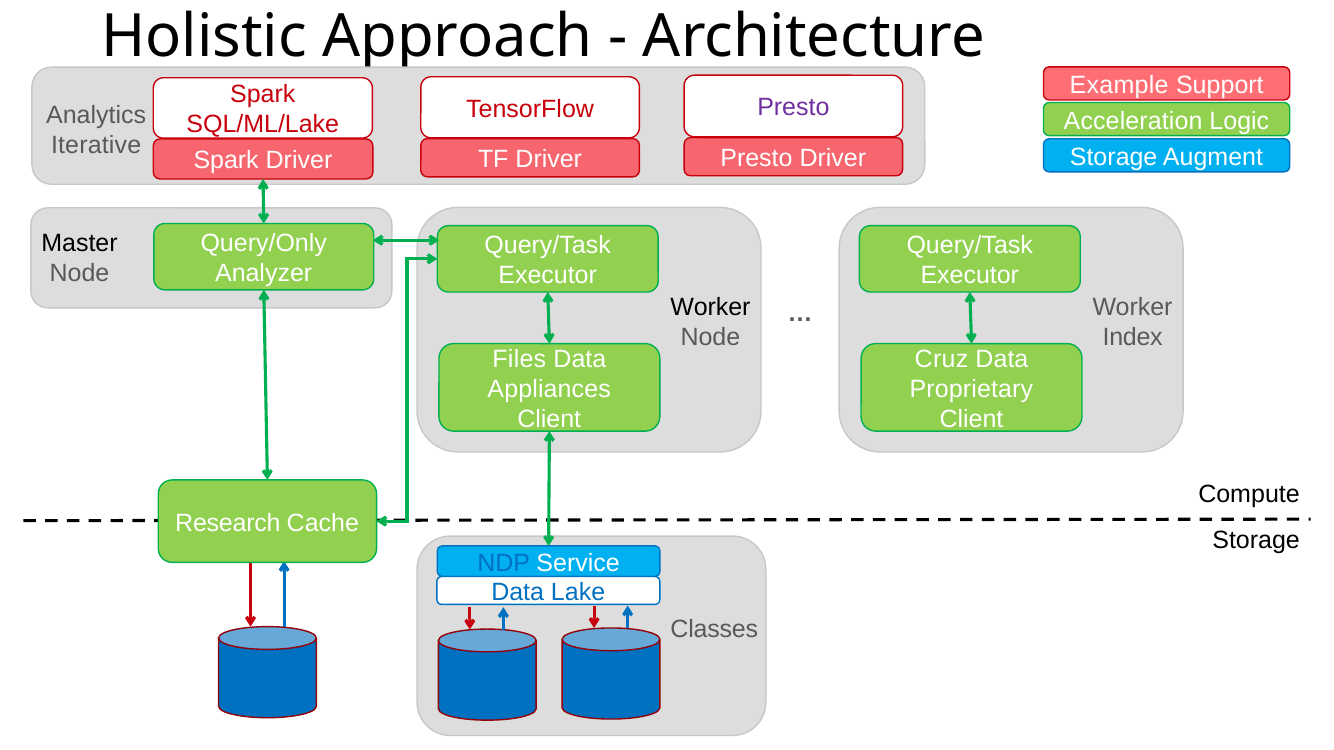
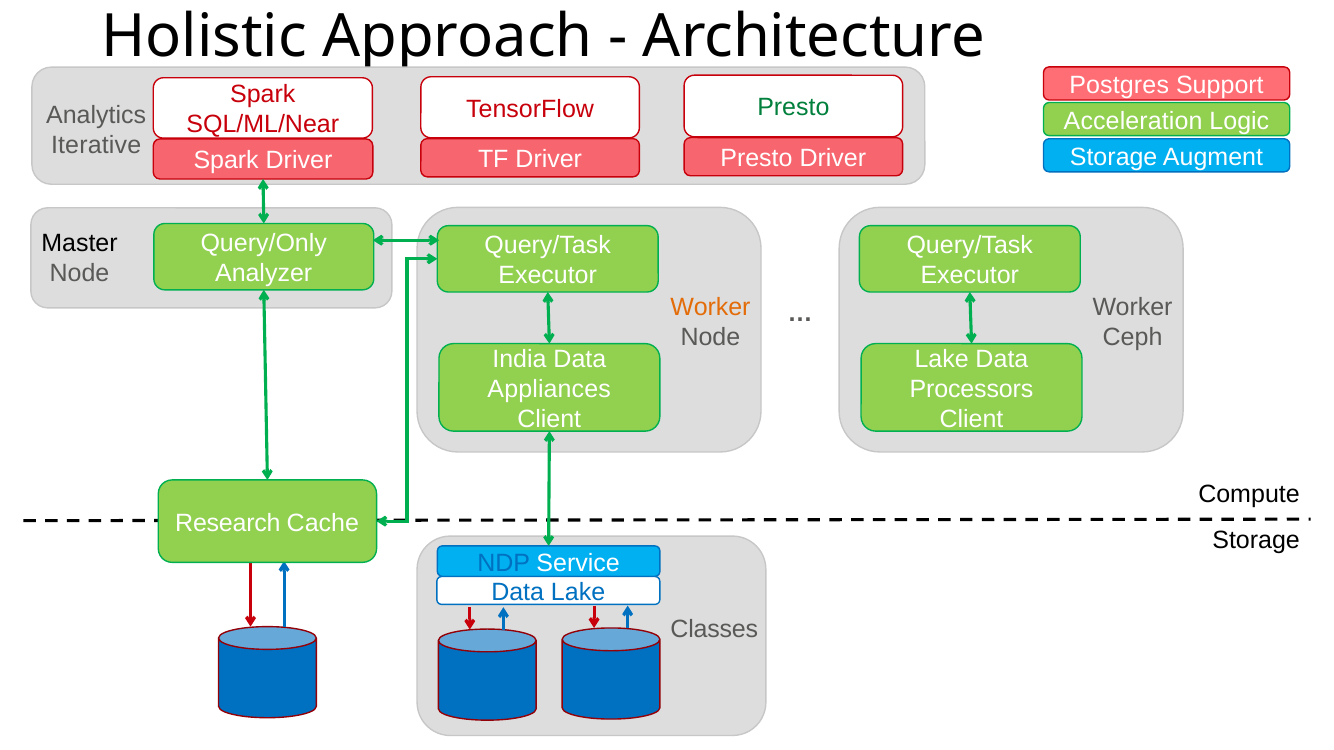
Example: Example -> Postgres
Presto at (793, 108) colour: purple -> green
SQL/ML/Lake: SQL/ML/Lake -> SQL/ML/Near
Worker at (710, 307) colour: black -> orange
Index: Index -> Ceph
Files: Files -> India
Cruz at (941, 359): Cruz -> Lake
Proprietary: Proprietary -> Processors
